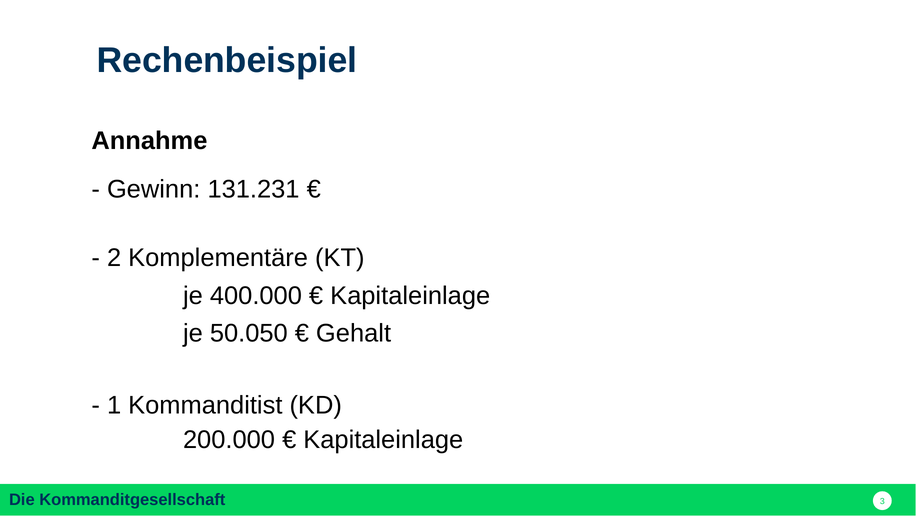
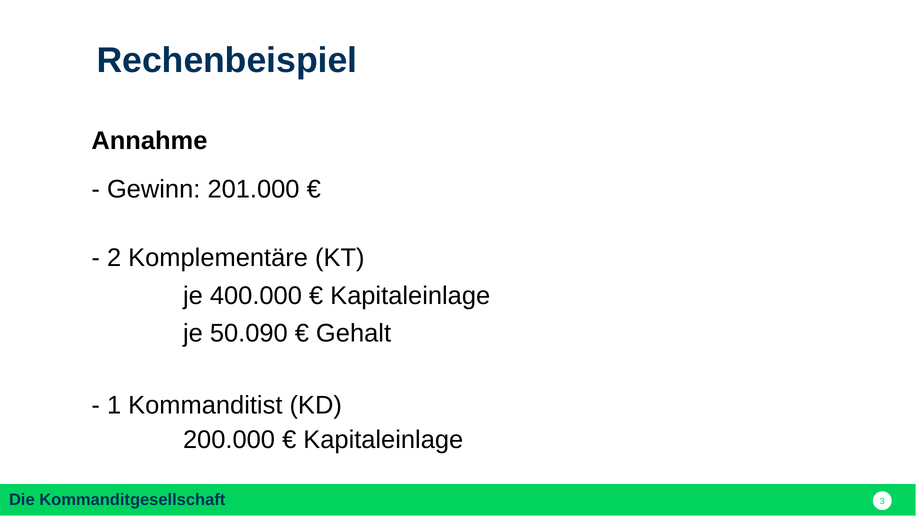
131.231: 131.231 -> 201.000
50.050: 50.050 -> 50.090
